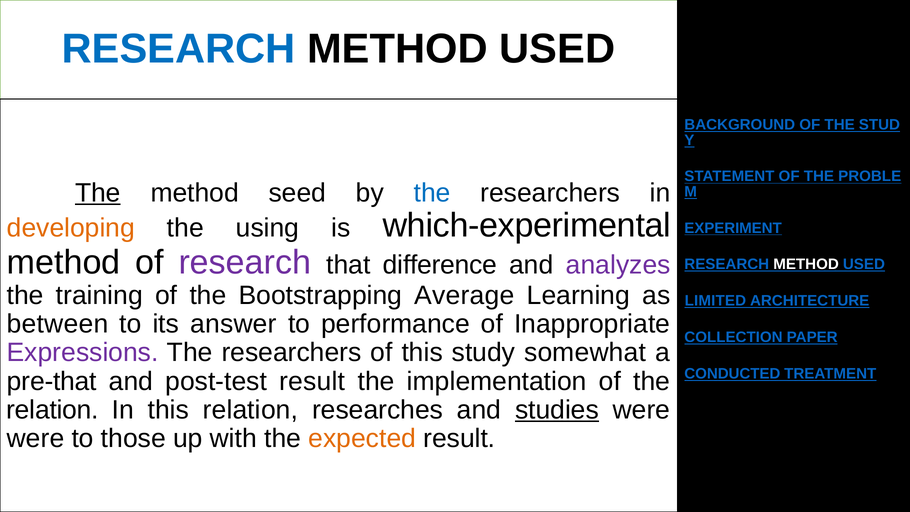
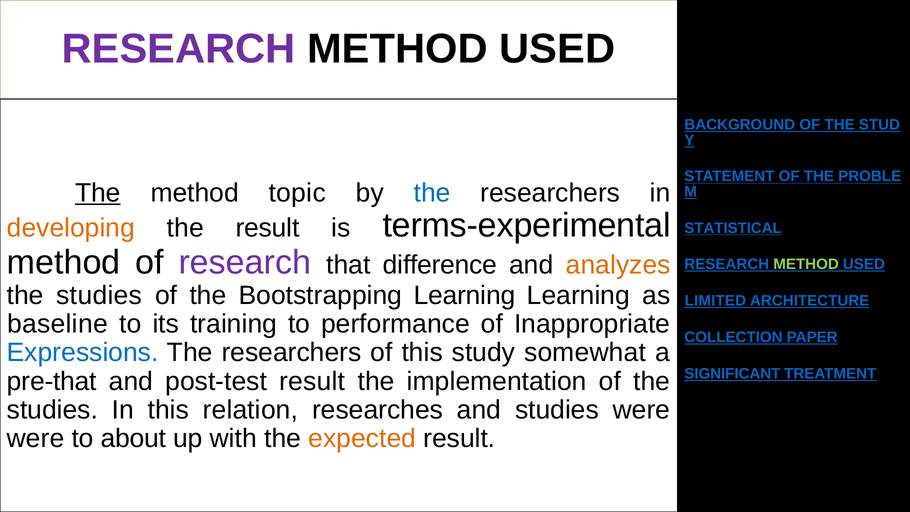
RESEARCH at (179, 49) colour: blue -> purple
seed: seed -> topic
the using: using -> result
which-experimental: which-experimental -> terms-experimental
EXPERIMENT: EXPERIMENT -> STATISTICAL
analyzes colour: purple -> orange
METHOD at (806, 264) colour: white -> light green
training at (99, 295): training -> studies
Bootstrapping Average: Average -> Learning
between: between -> baseline
answer: answer -> training
Expressions colour: purple -> blue
CONDUCTED: CONDUCTED -> SIGNIFICANT
relation at (53, 410): relation -> studies
studies at (557, 410) underline: present -> none
those: those -> about
